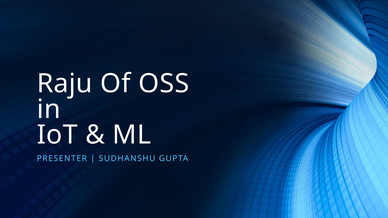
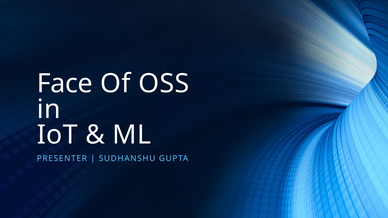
Raju: Raju -> Face
